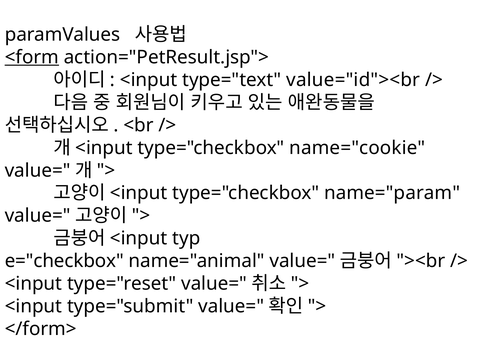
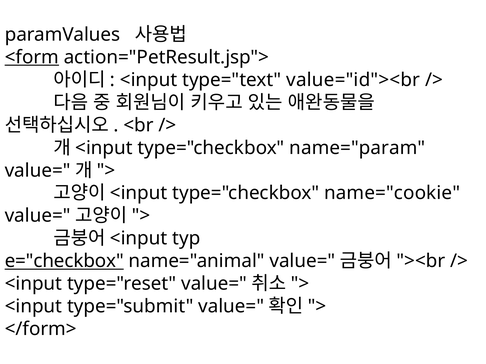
name="cookie: name="cookie -> name="param
name="param: name="param -> name="cookie
e="checkbox underline: none -> present
